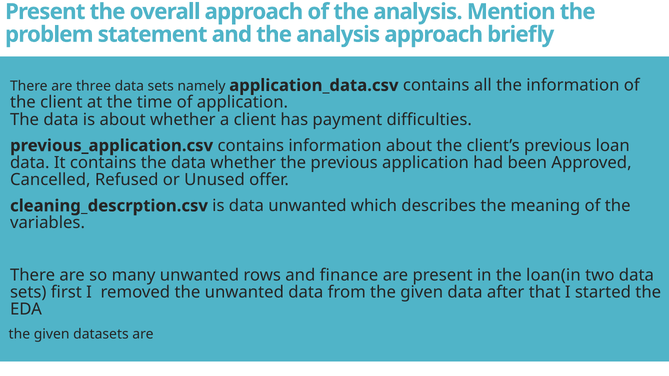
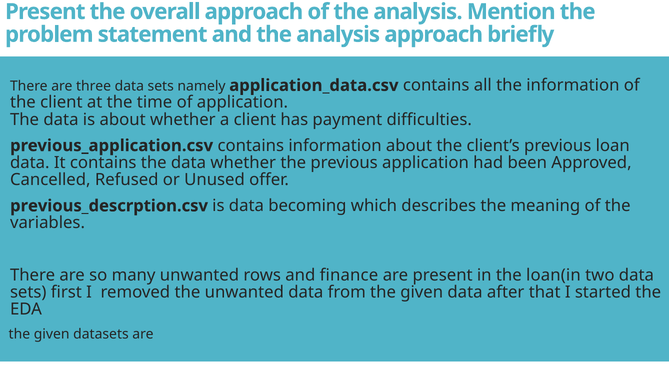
cleaning_descrption.csv: cleaning_descrption.csv -> previous_descrption.csv
data unwanted: unwanted -> becoming
